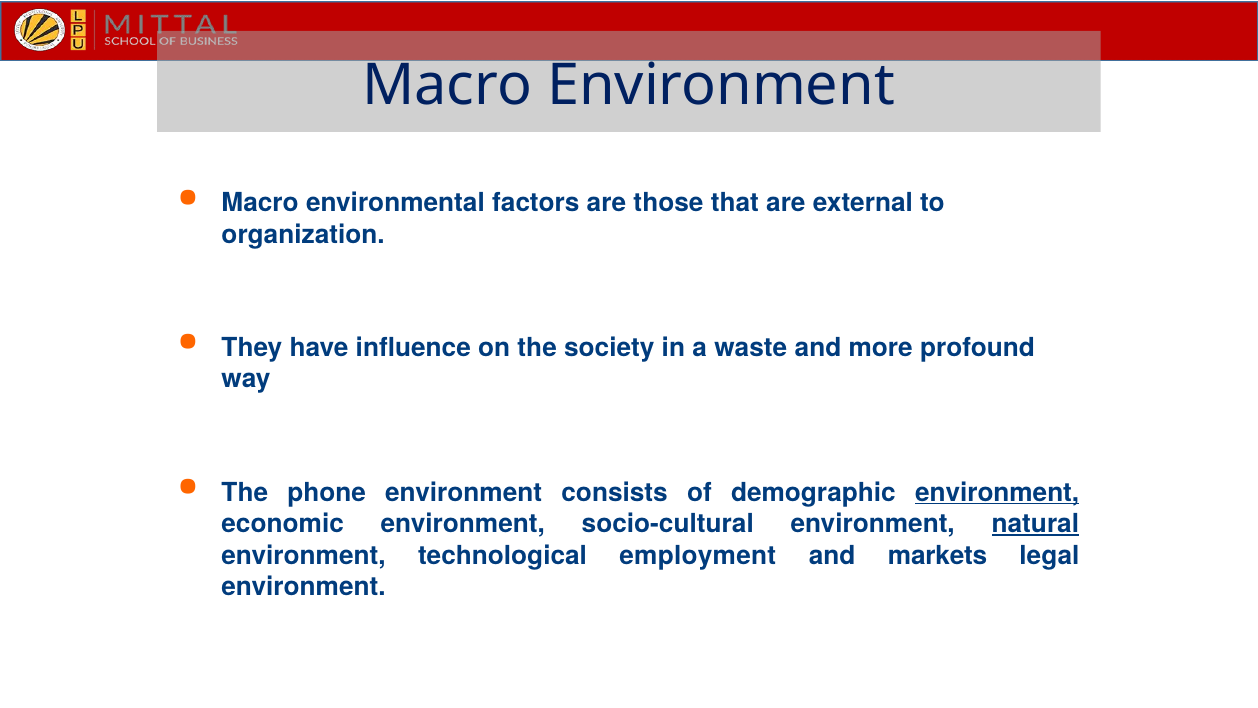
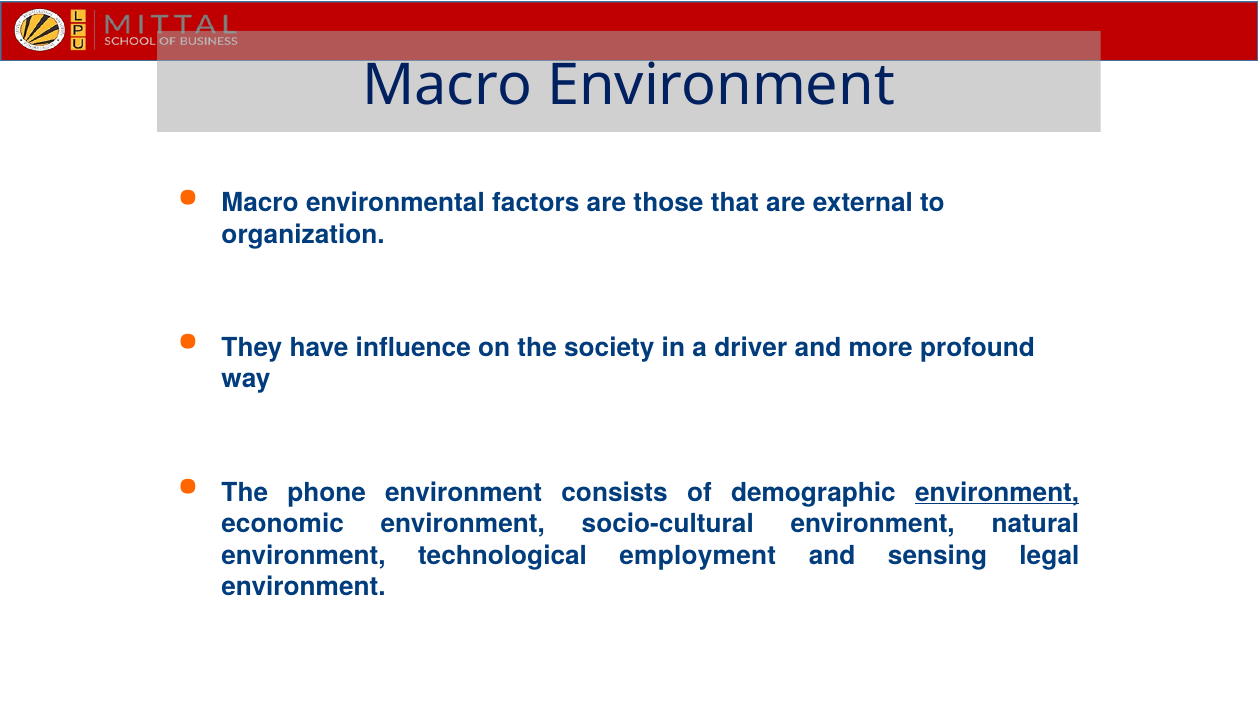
waste: waste -> driver
natural underline: present -> none
markets: markets -> sensing
